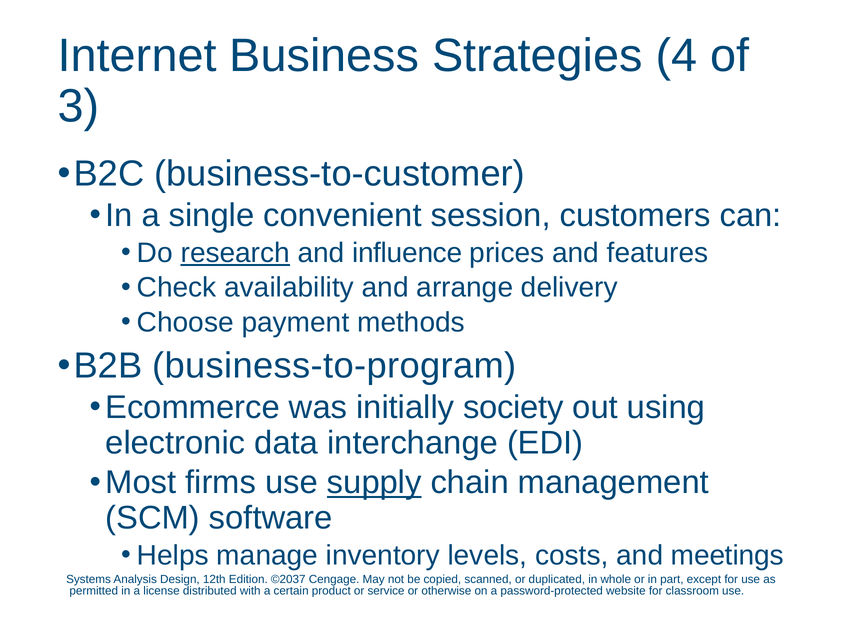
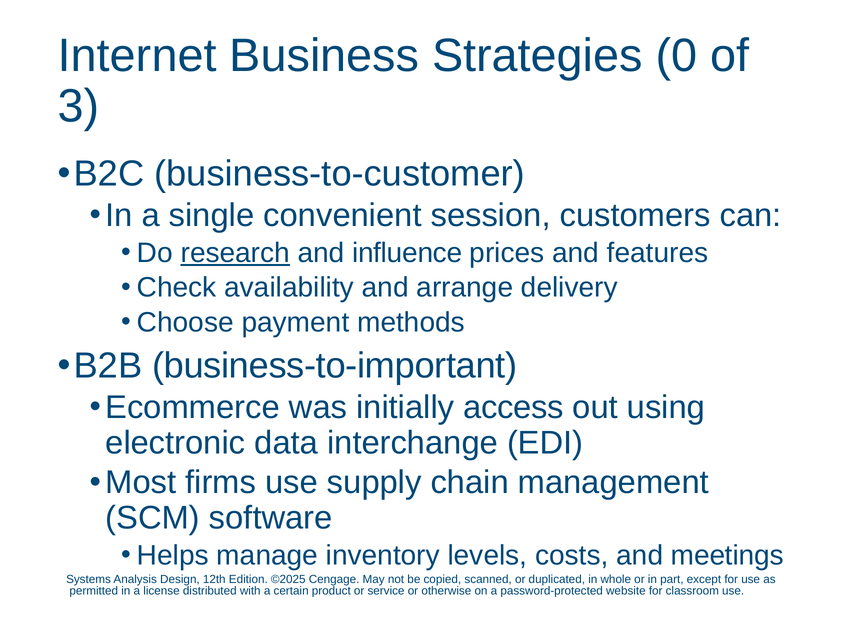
4: 4 -> 0
business-to-program: business-to-program -> business-to-important
society: society -> access
supply underline: present -> none
©2037: ©2037 -> ©2025
